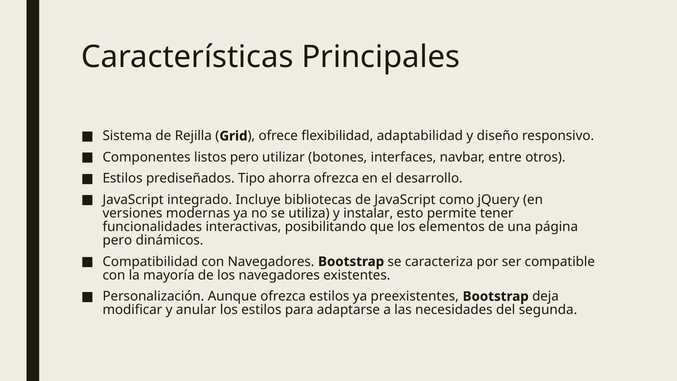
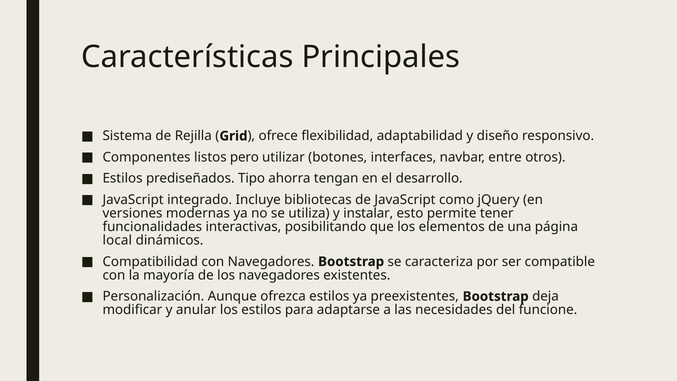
ahorra ofrezca: ofrezca -> tengan
pero at (117, 240): pero -> local
segunda: segunda -> funcione
